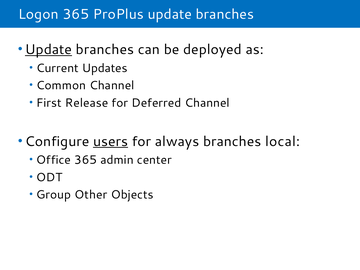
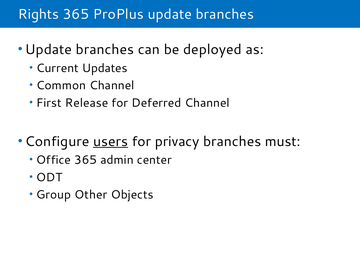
Logon: Logon -> Rights
Update at (48, 50) underline: present -> none
always: always -> privacy
local: local -> must
